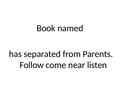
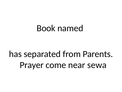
Follow: Follow -> Prayer
listen: listen -> sewa
